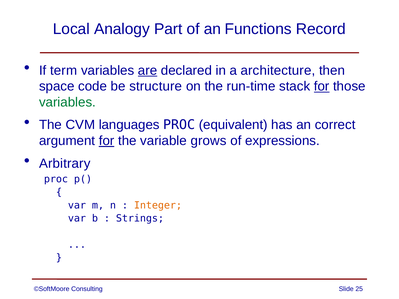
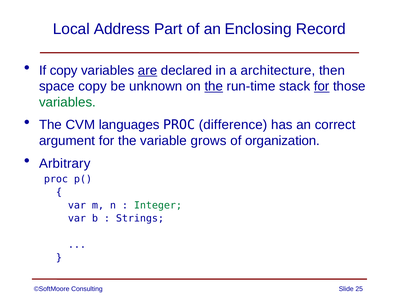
Analogy: Analogy -> Address
Functions: Functions -> Enclosing
If term: term -> copy
space code: code -> copy
structure: structure -> unknown
the at (214, 86) underline: none -> present
equivalent: equivalent -> difference
for at (107, 141) underline: present -> none
expressions: expressions -> organization
Integer colour: orange -> green
